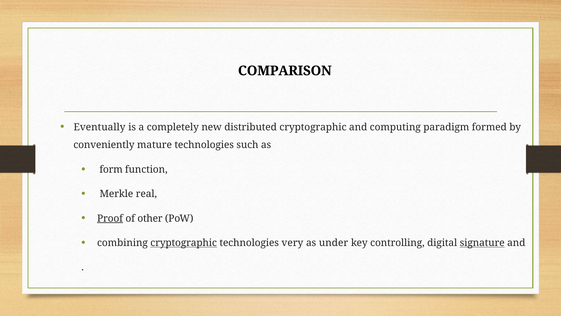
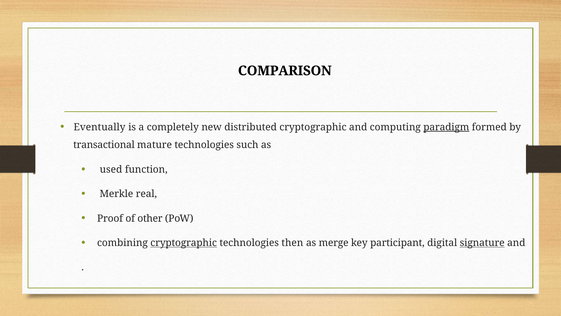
paradigm underline: none -> present
conveniently: conveniently -> transactional
form: form -> used
Proof underline: present -> none
very: very -> then
under: under -> merge
controlling: controlling -> participant
